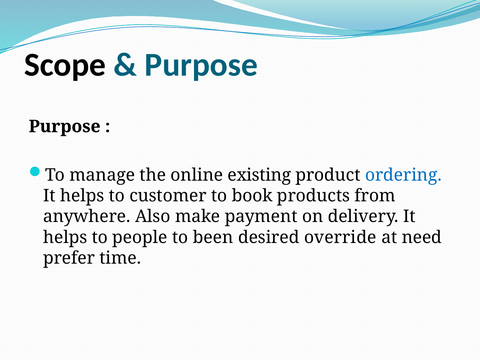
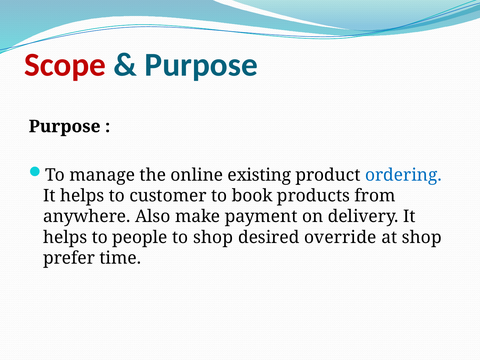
Scope colour: black -> red
to been: been -> shop
at need: need -> shop
